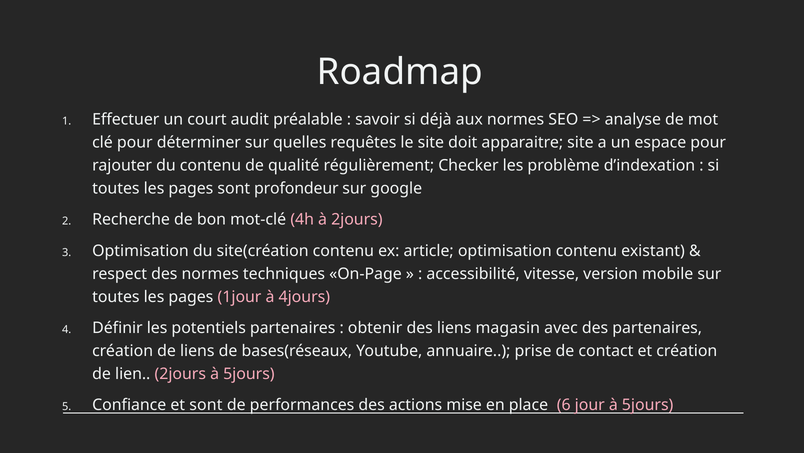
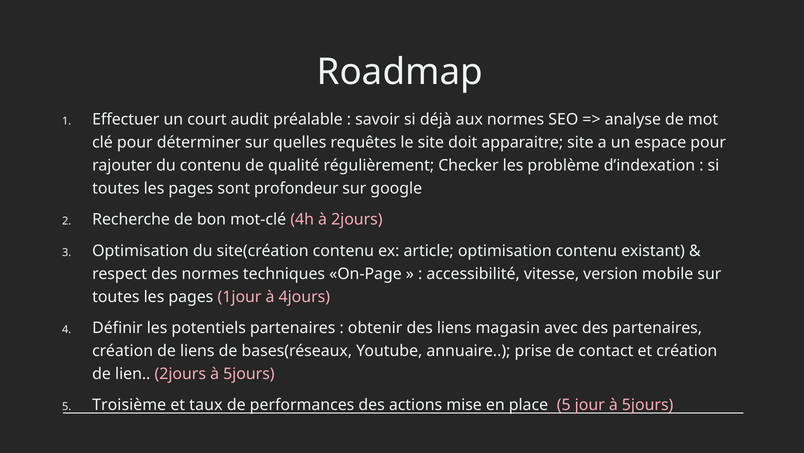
Confiance: Confiance -> Troisième
et sont: sont -> taux
place 6: 6 -> 5
